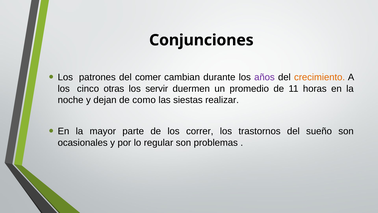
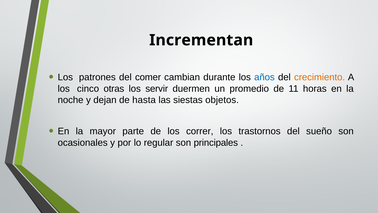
Conjunciones: Conjunciones -> Incrementan
años colour: purple -> blue
como: como -> hasta
realizar: realizar -> objetos
problemas: problemas -> principales
